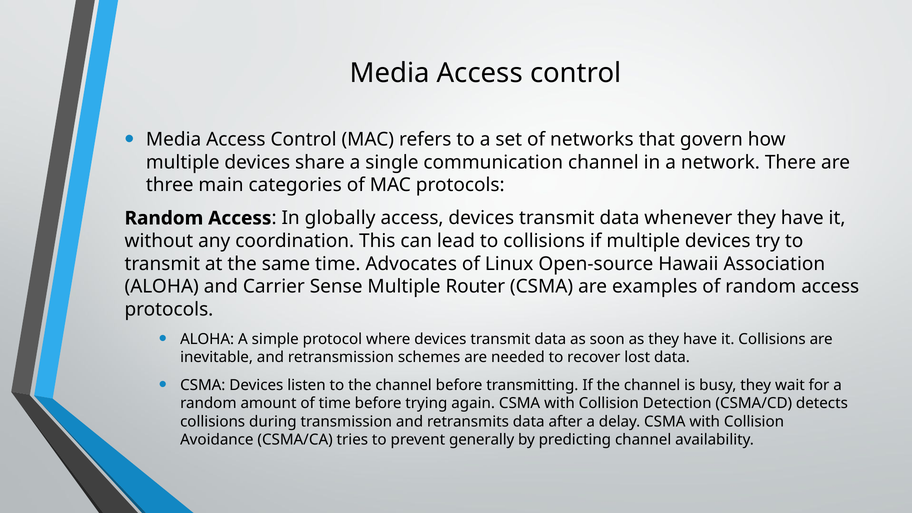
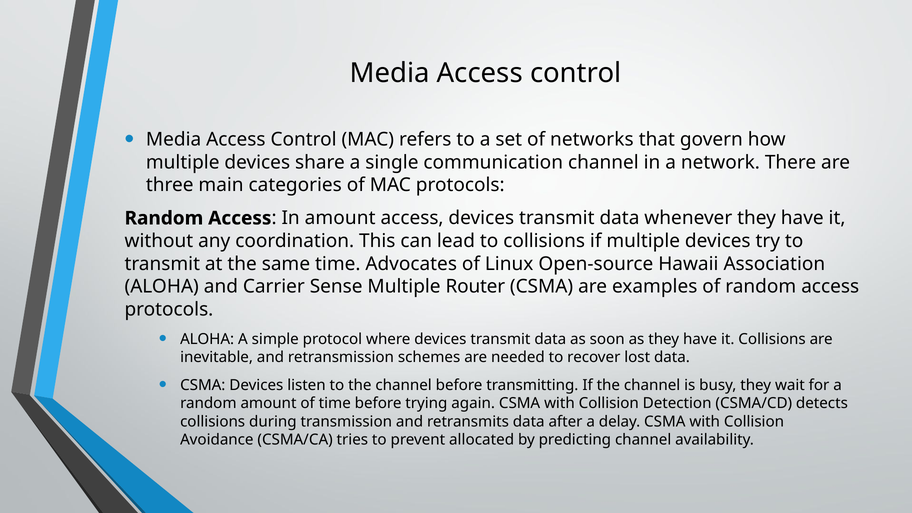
In globally: globally -> amount
generally: generally -> allocated
